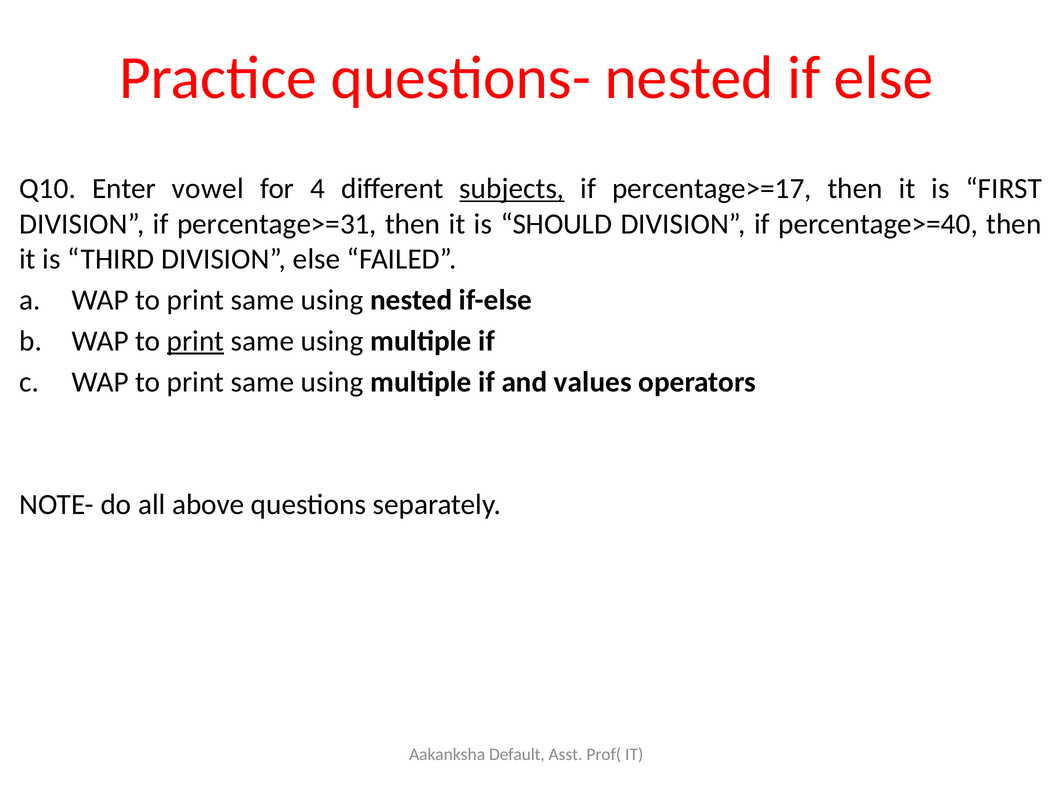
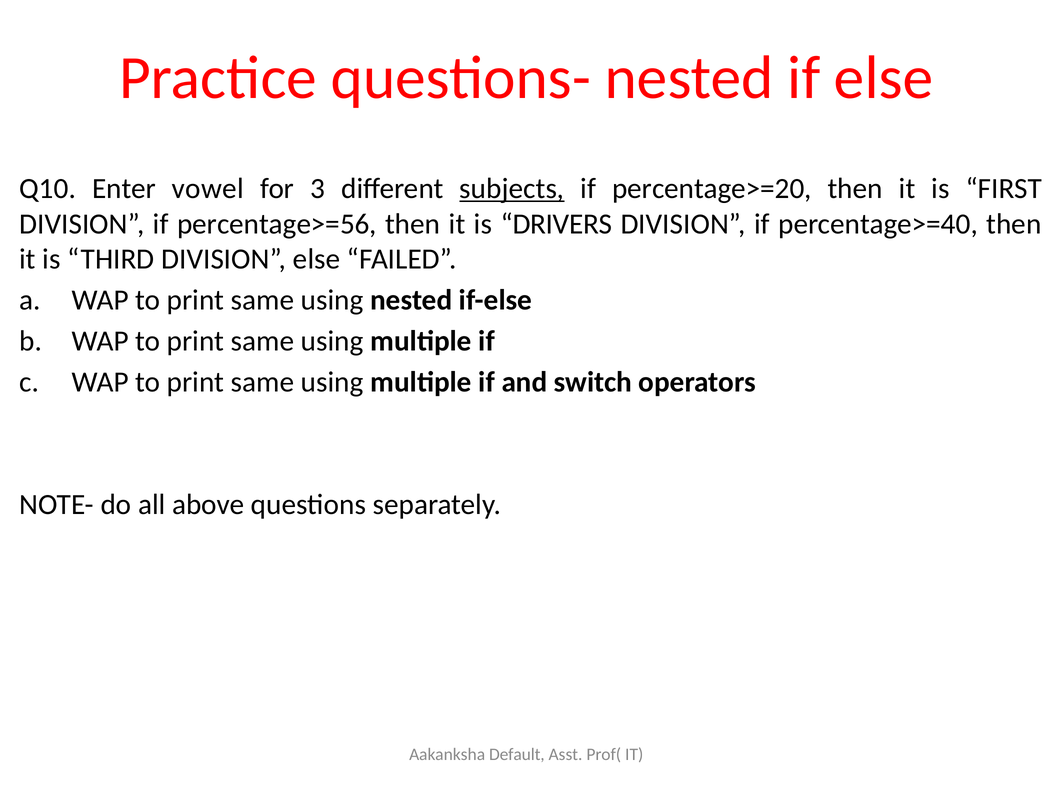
4: 4 -> 3
percentage>=17: percentage>=17 -> percentage>=20
percentage>=31: percentage>=31 -> percentage>=56
SHOULD: SHOULD -> DRIVERS
print at (196, 341) underline: present -> none
values: values -> switch
